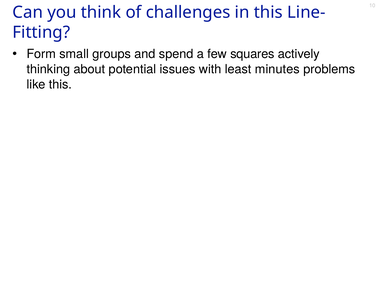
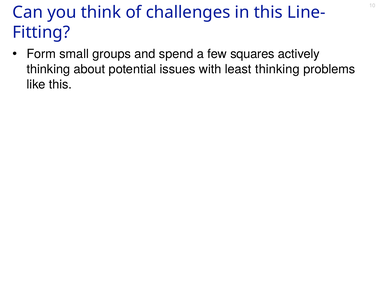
least minutes: minutes -> thinking
